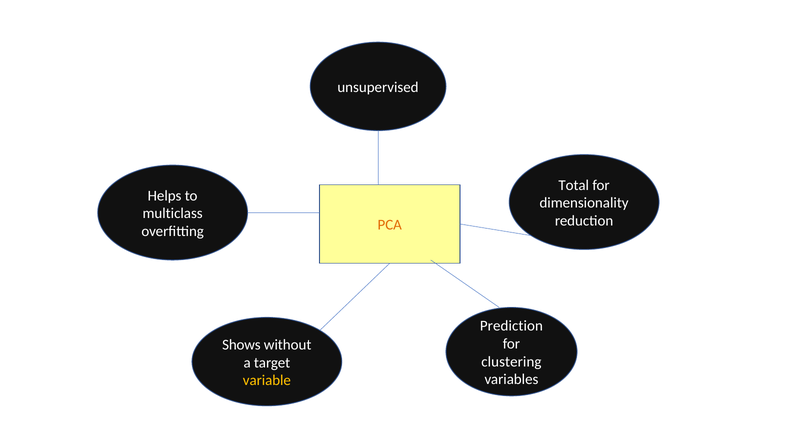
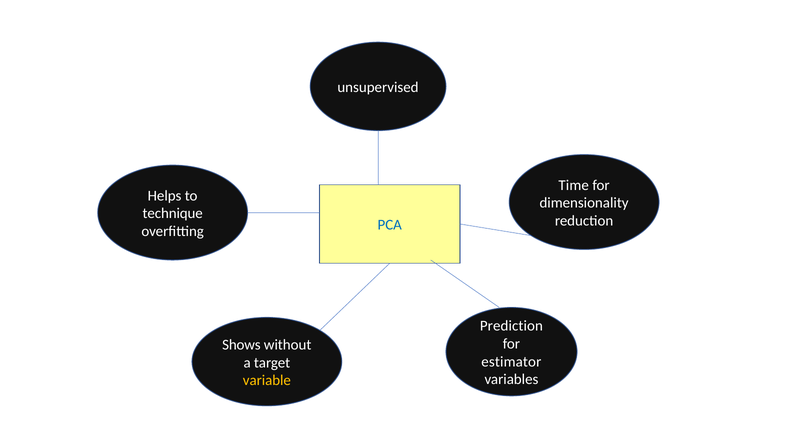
Total: Total -> Time
multiclass: multiclass -> technique
PCA colour: orange -> blue
clustering: clustering -> estimator
